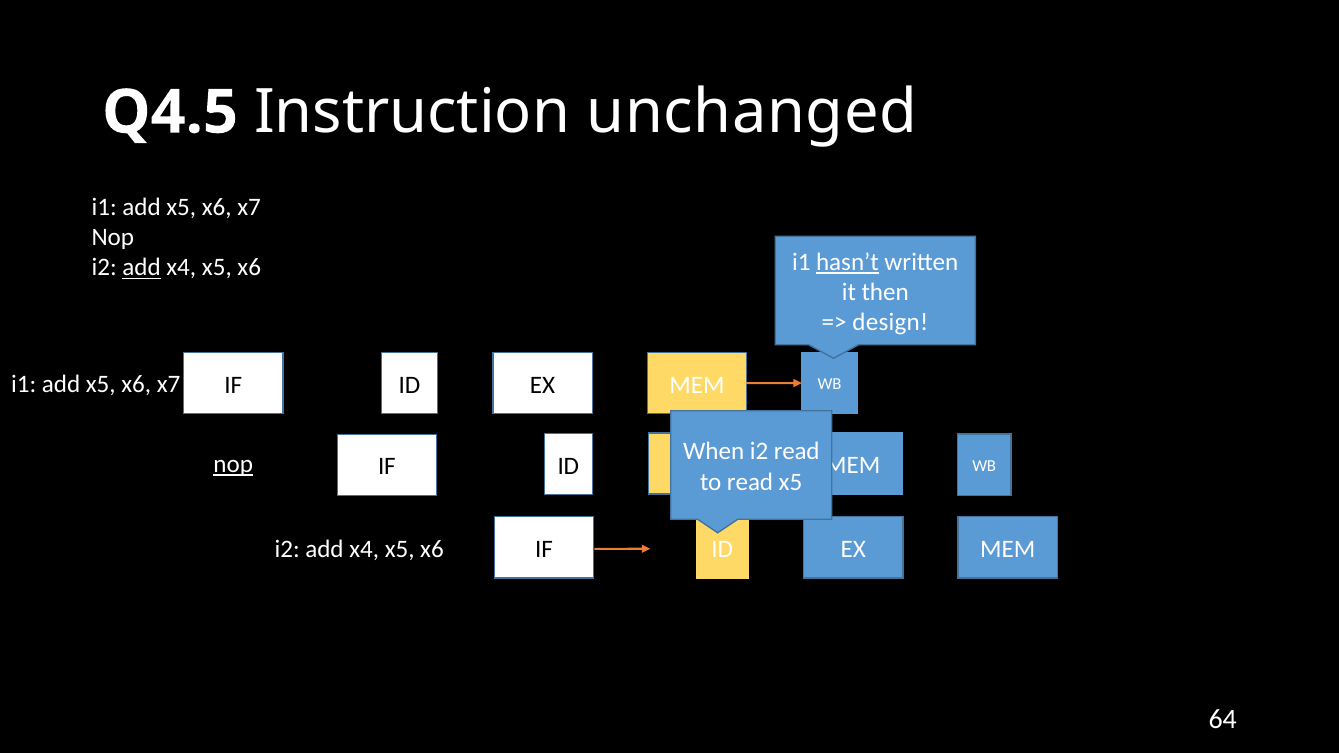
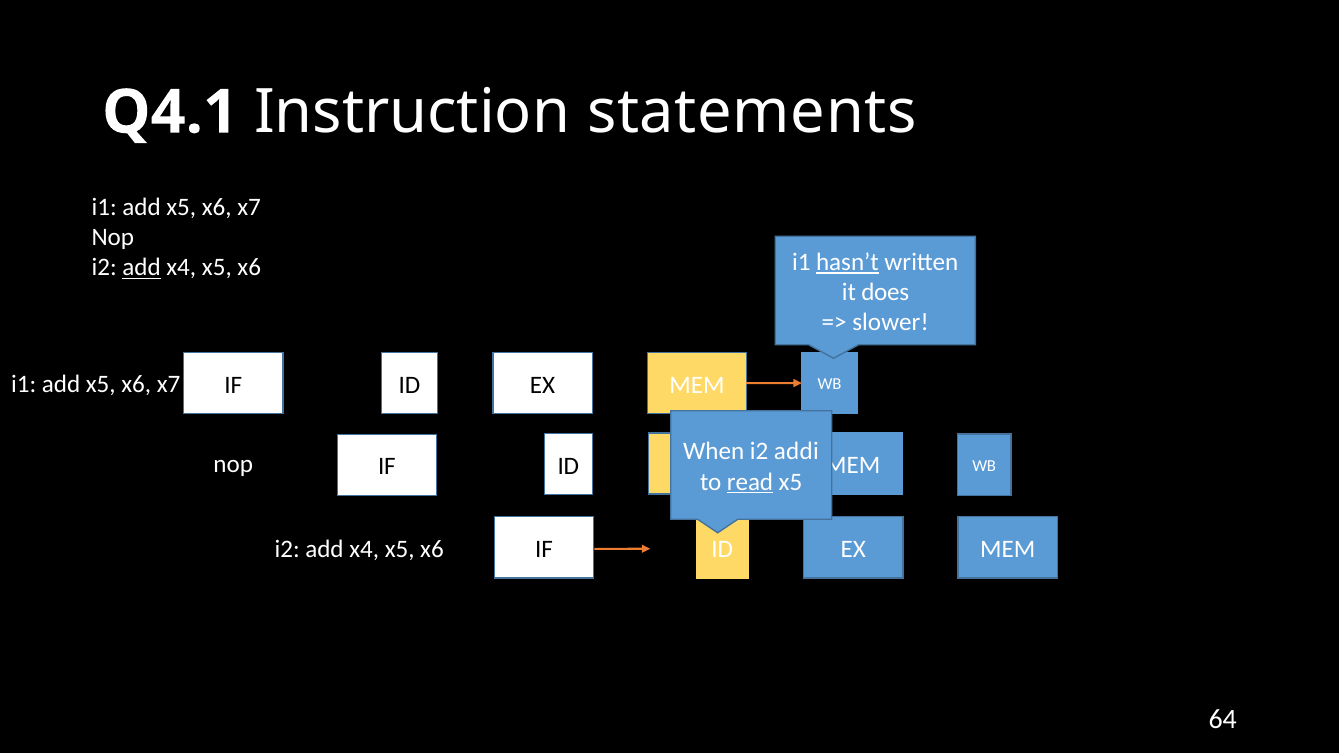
Q4.5: Q4.5 -> Q4.1
unchanged: unchanged -> statements
then: then -> does
design: design -> slower
i2 read: read -> addi
nop at (233, 465) underline: present -> none
read at (750, 482) underline: none -> present
